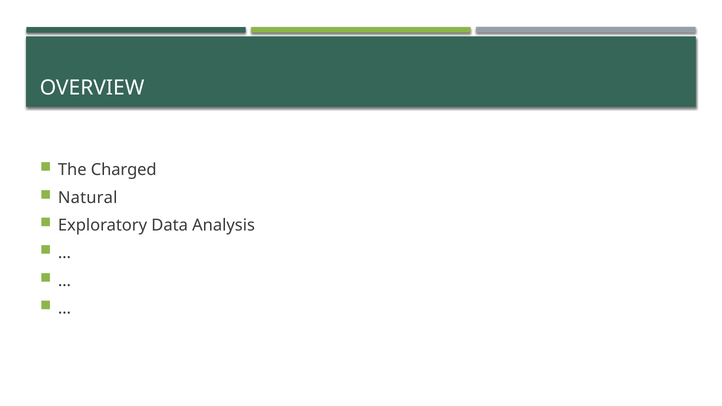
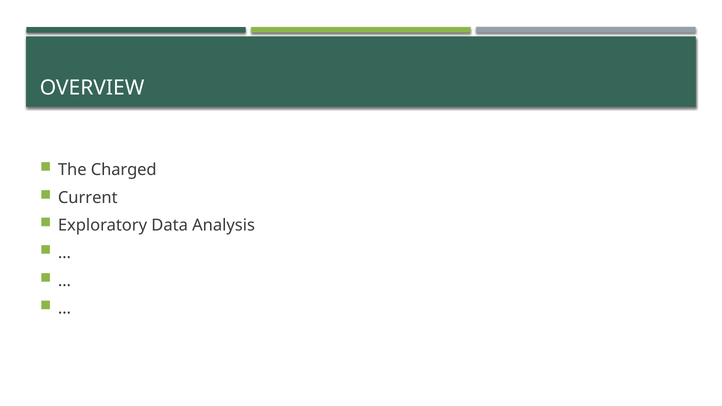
Natural: Natural -> Current
